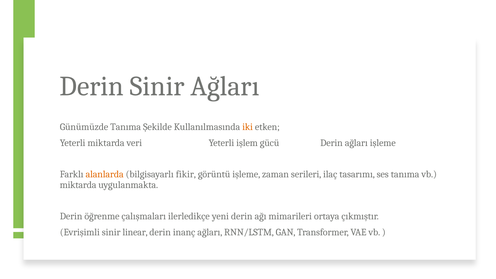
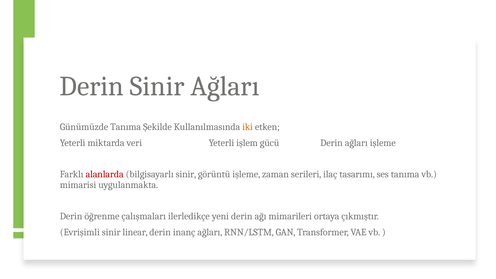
alanlarda colour: orange -> red
bilgisayarlı fikir: fikir -> sinir
miktarda at (78, 185): miktarda -> mimarisi
